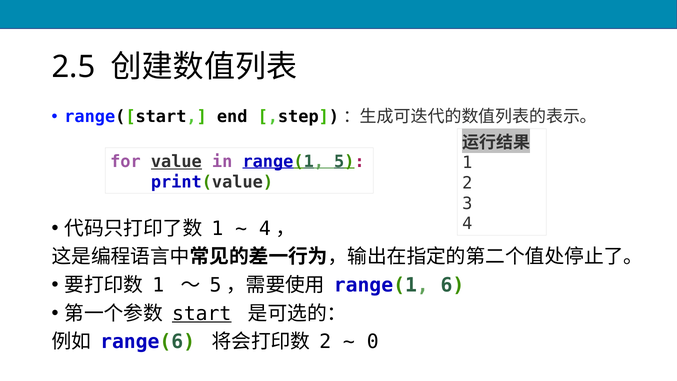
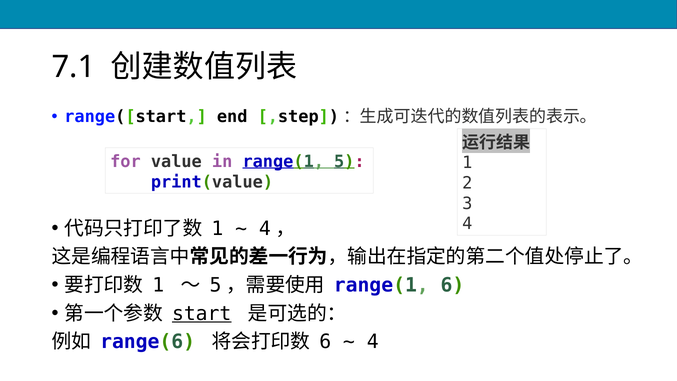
2.5: 2.5 -> 7.1
value underline: present -> none
2 at (325, 342): 2 -> 6
0 at (373, 342): 0 -> 4
